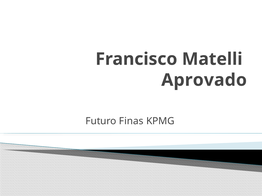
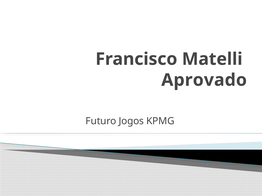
Finas: Finas -> Jogos
